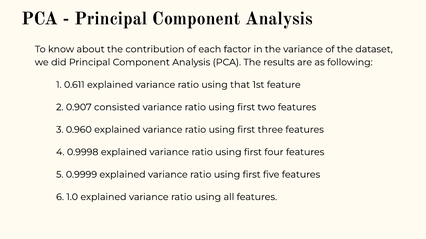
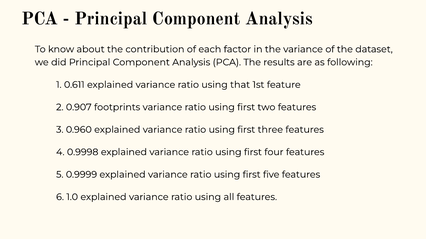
consisted: consisted -> footprints
